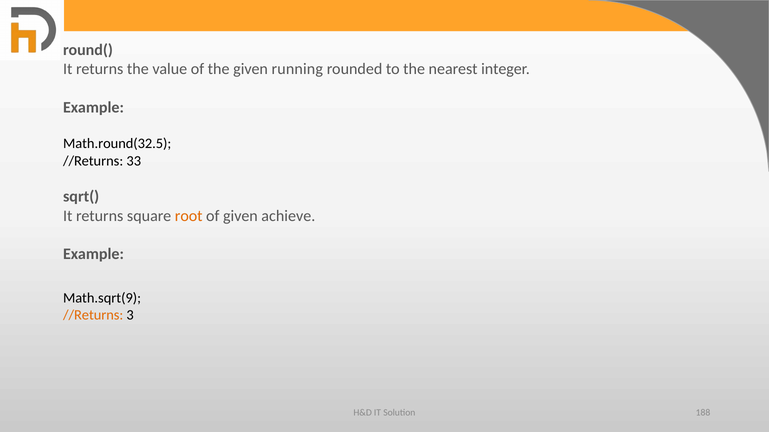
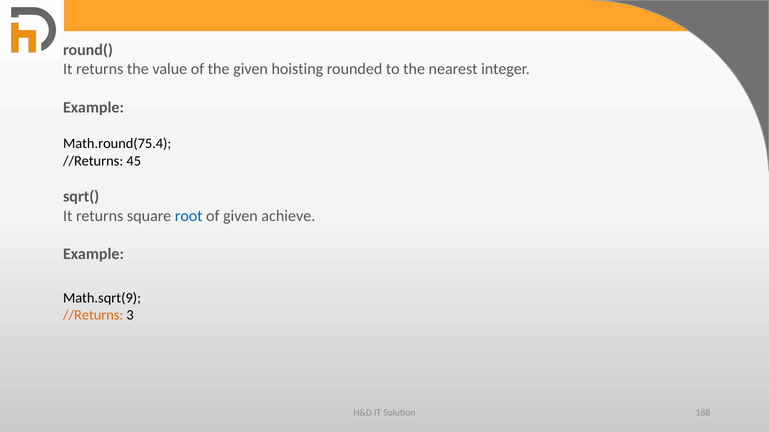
running: running -> hoisting
Math.round(32.5: Math.round(32.5 -> Math.round(75.4
33: 33 -> 45
root colour: orange -> blue
